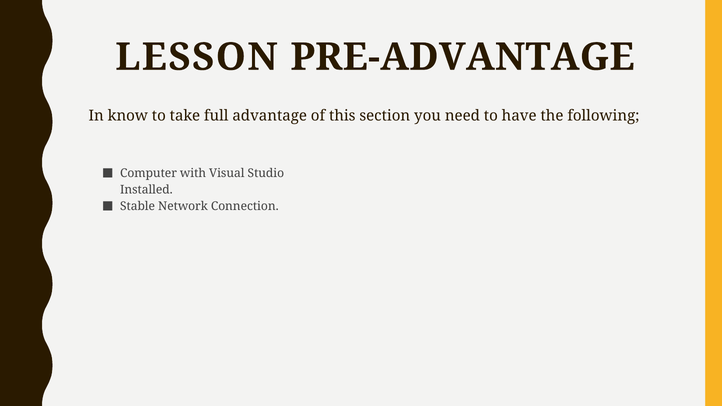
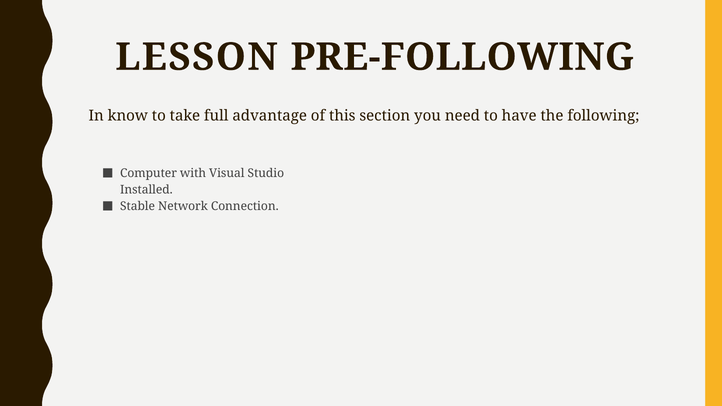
PRE-ADVANTAGE: PRE-ADVANTAGE -> PRE-FOLLOWING
